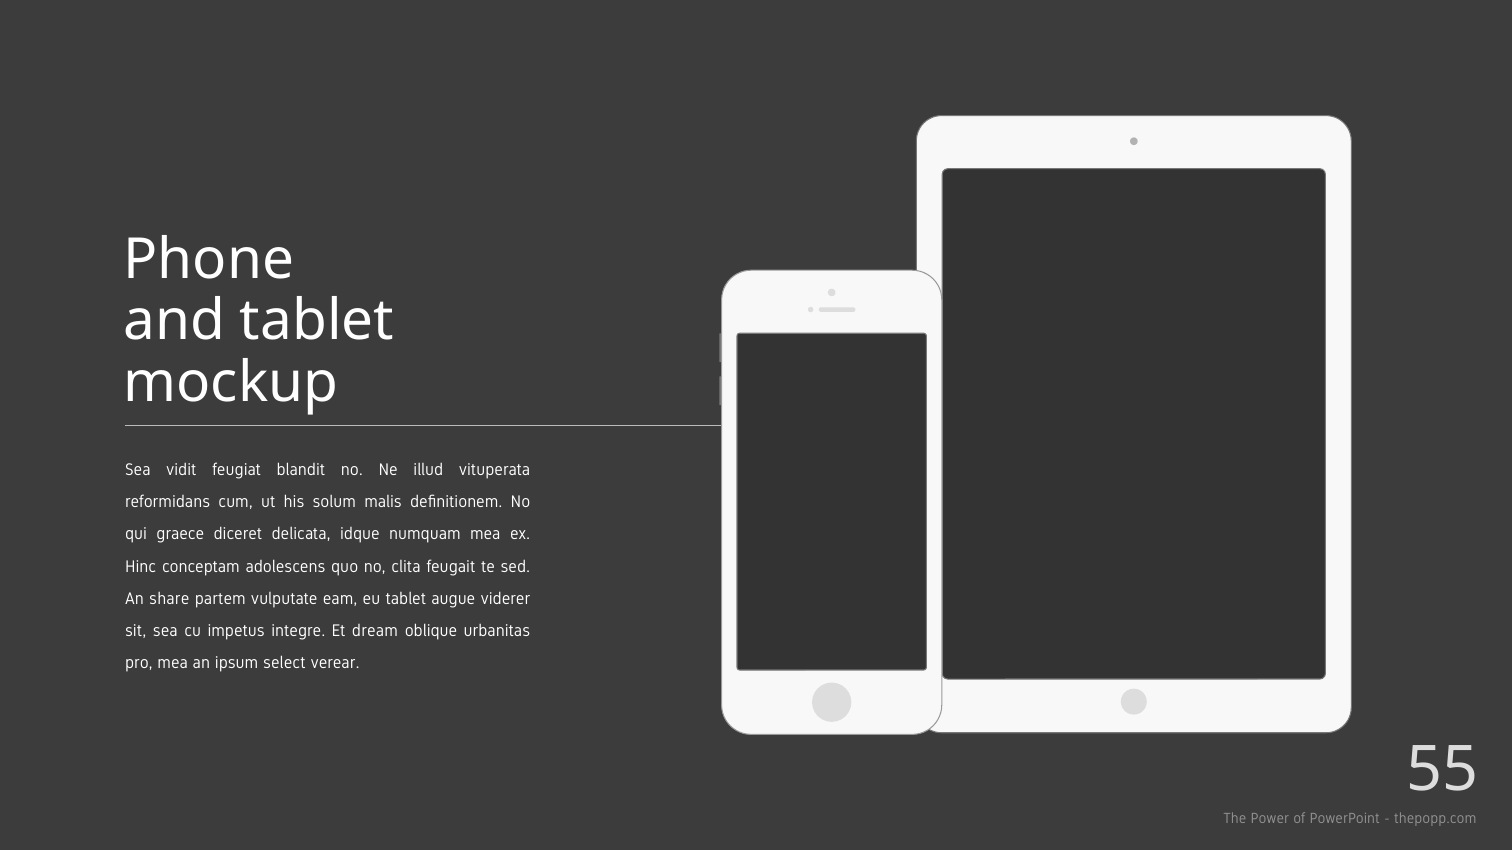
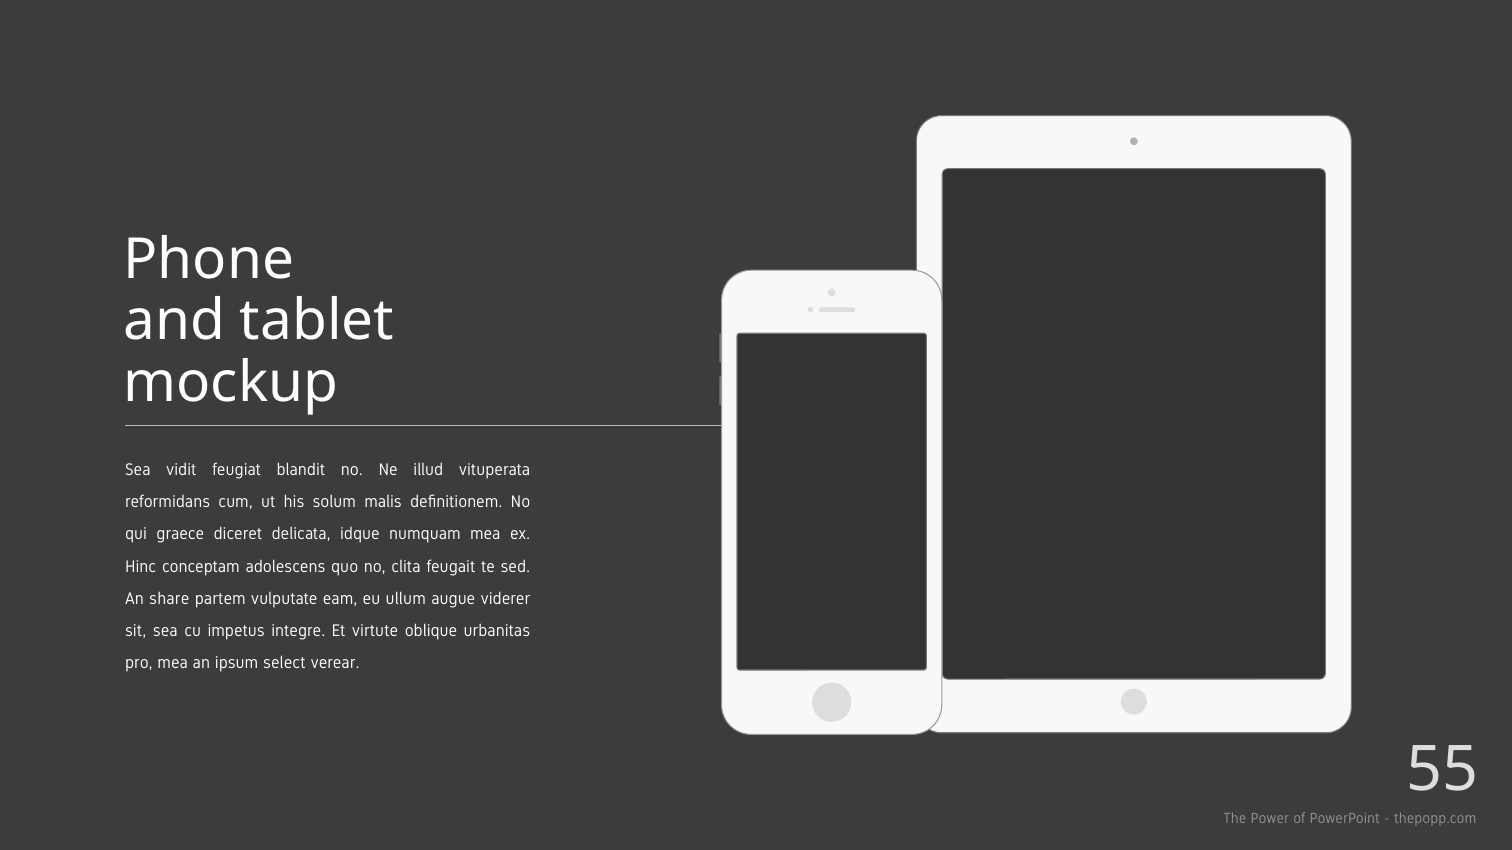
eu tablet: tablet -> ullum
dream: dream -> virtute
